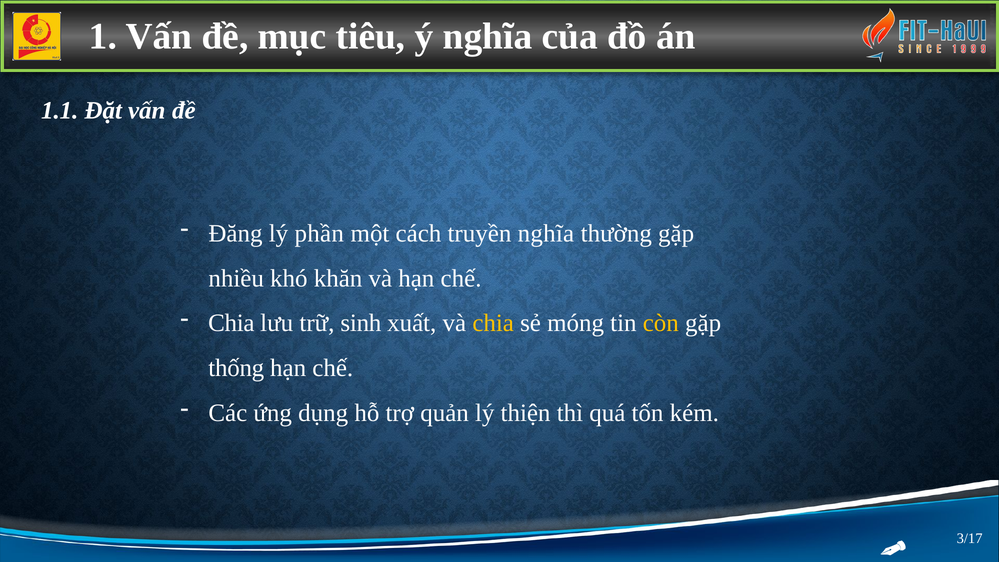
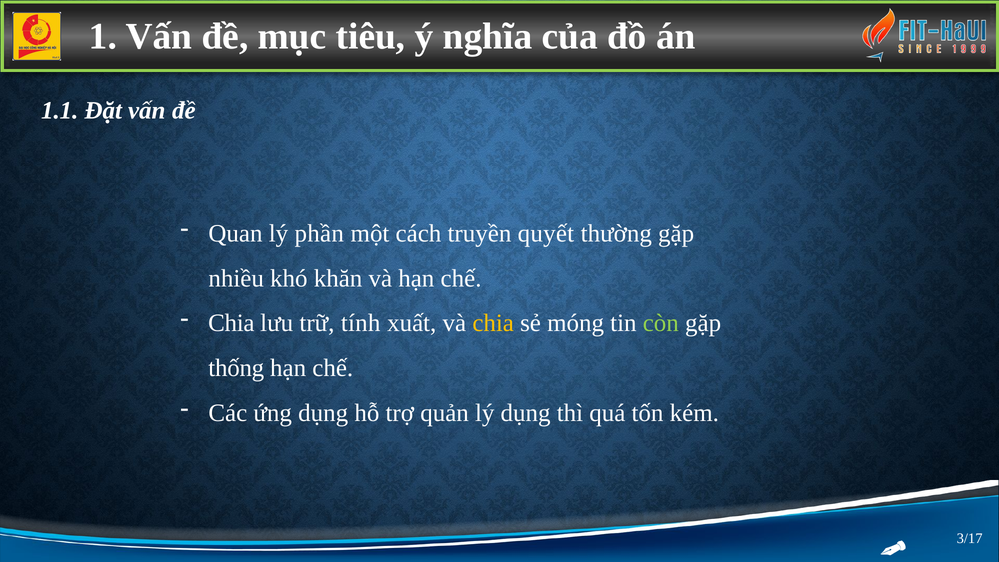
Đăng: Đăng -> Quan
truyền nghĩa: nghĩa -> quyết
sinh: sinh -> tính
còn colour: yellow -> light green
lý thiện: thiện -> dụng
